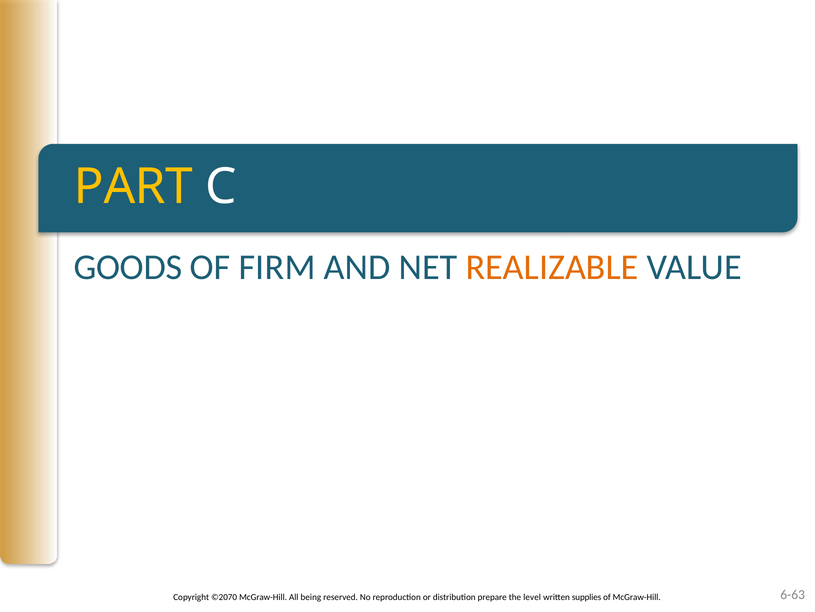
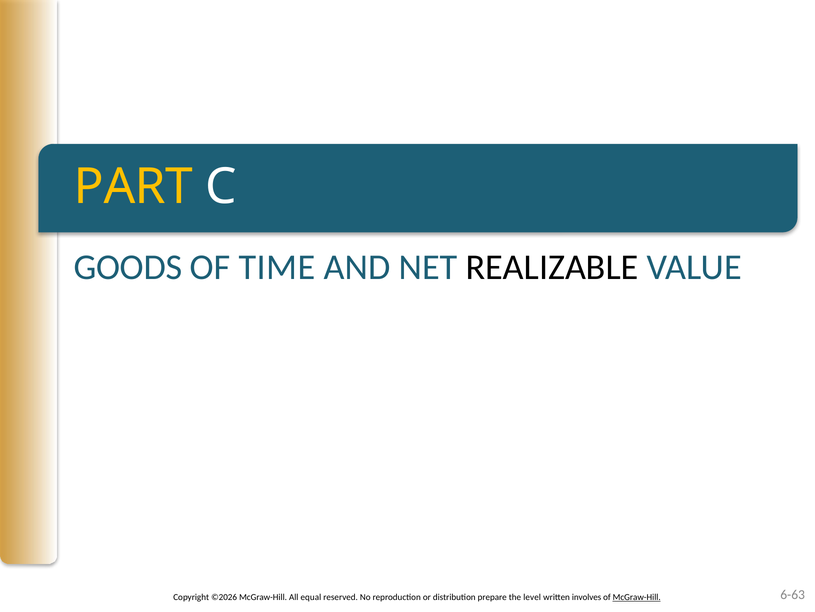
FIRM: FIRM -> TIME
REALIZABLE colour: orange -> black
©2070: ©2070 -> ©2026
being: being -> equal
supplies: supplies -> involves
McGraw-Hill at (637, 597) underline: none -> present
